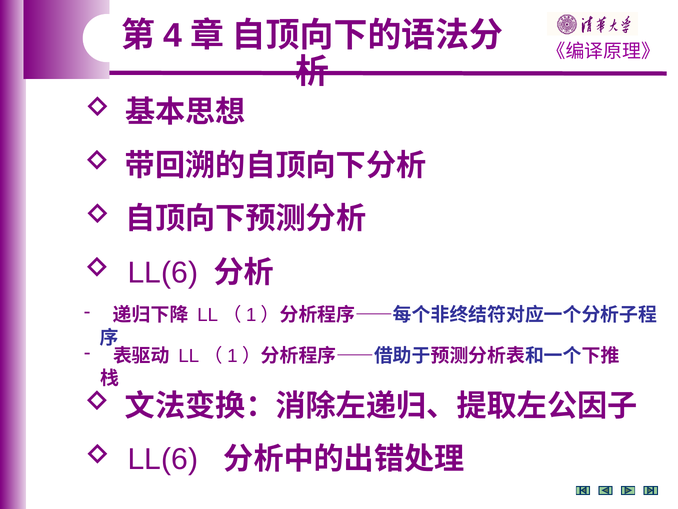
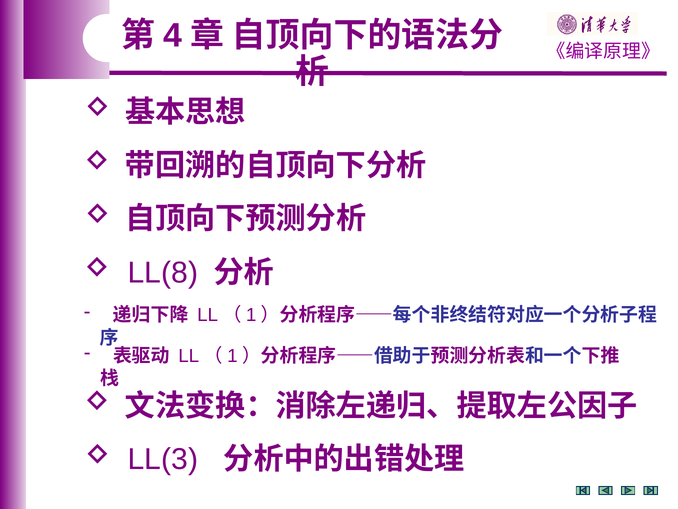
LL(6 at (163, 272): LL(6 -> LL(8
LL(6 at (163, 459): LL(6 -> LL(3
